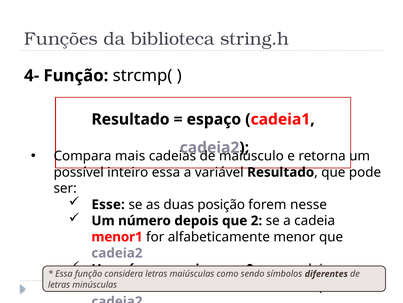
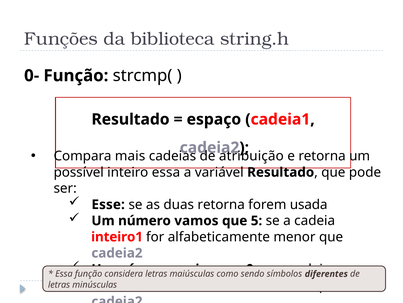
4-: 4- -> 0-
maiúsculo: maiúsculo -> atribuição
duas posição: posição -> retorna
nesse: nesse -> usada
depois: depois -> vamos
2: 2 -> 5
menor1: menor1 -> inteiro1
